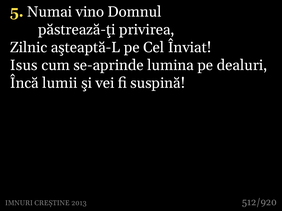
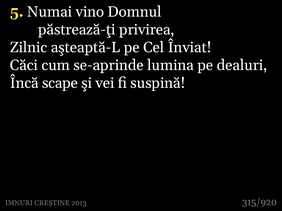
Isus: Isus -> Căci
lumii: lumii -> scape
512/920: 512/920 -> 315/920
